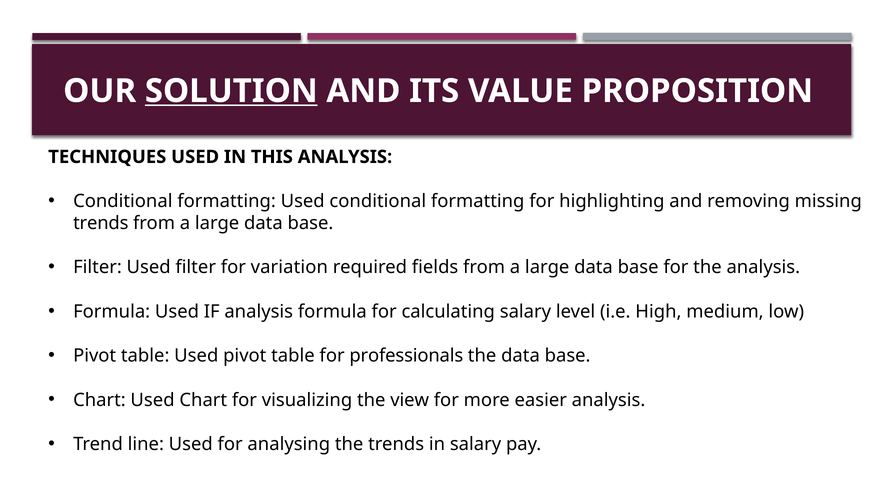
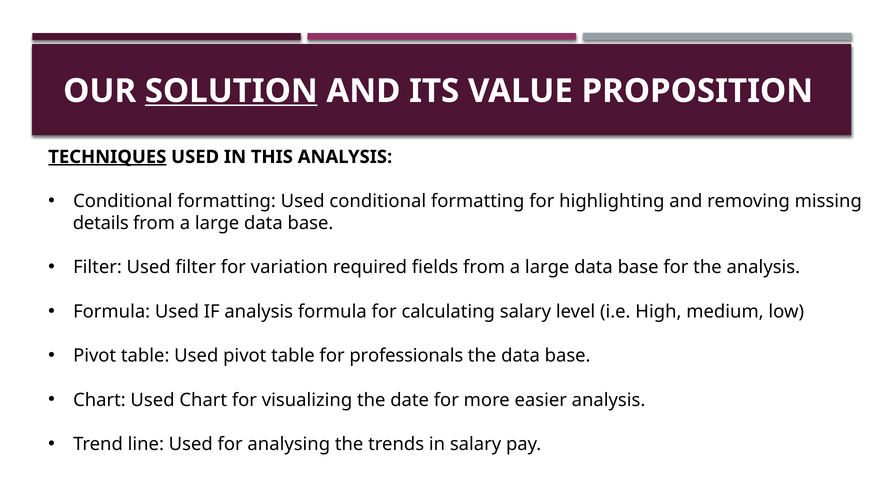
TECHNIQUES underline: none -> present
trends at (101, 223): trends -> details
view: view -> date
